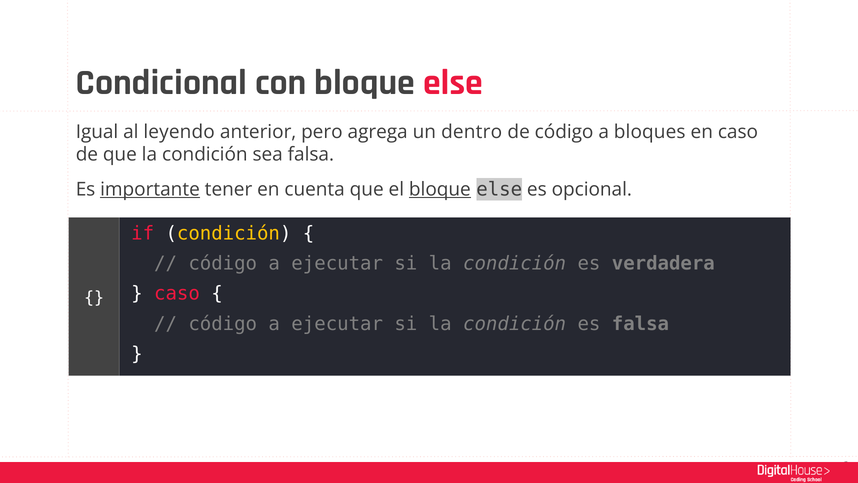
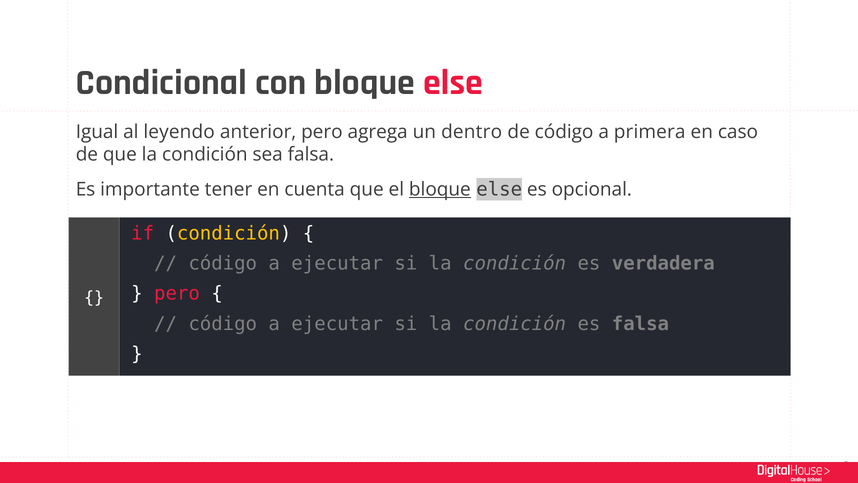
bloques: bloques -> primera
importante underline: present -> none
caso at (177, 293): caso -> pero
